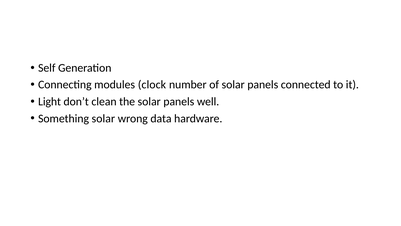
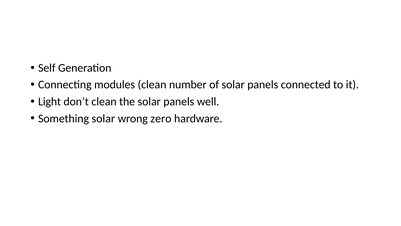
modules clock: clock -> clean
data: data -> zero
